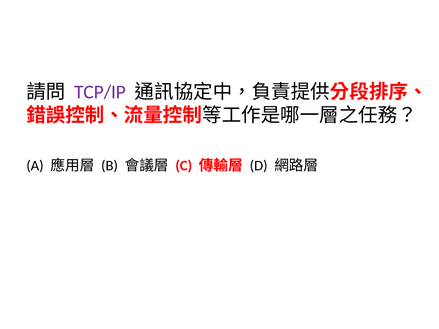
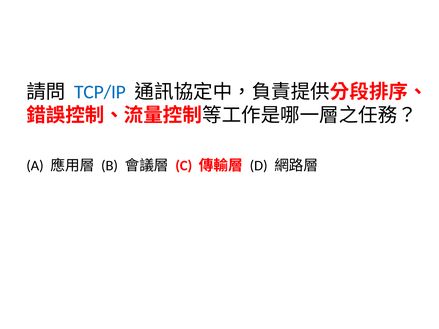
TCP/IP colour: purple -> blue
